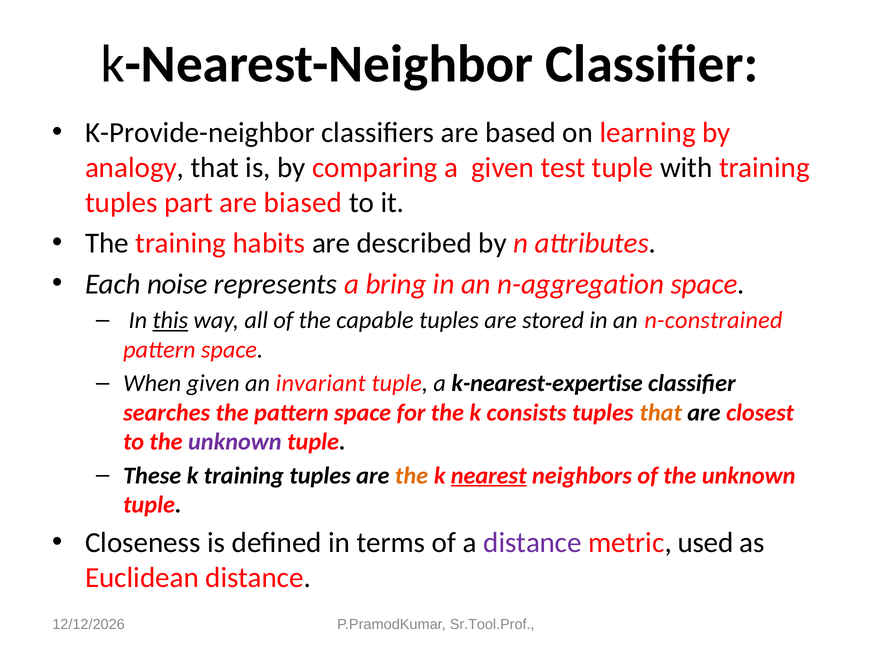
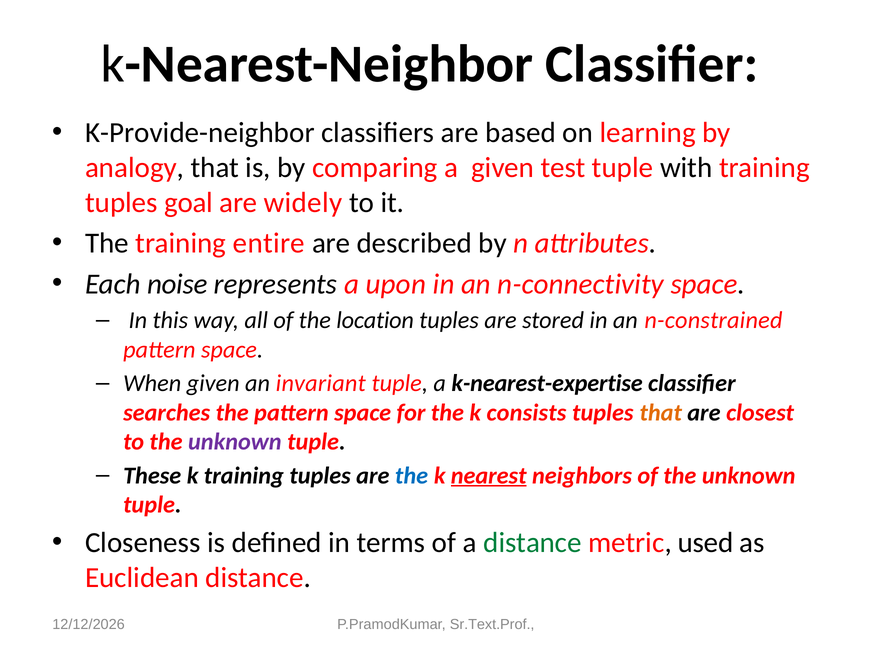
part: part -> goal
biased: biased -> widely
habits: habits -> entire
bring: bring -> upon
n-aggregation: n-aggregation -> n-connectivity
this underline: present -> none
capable: capable -> location
the at (412, 476) colour: orange -> blue
distance at (533, 543) colour: purple -> green
Sr.Tool.Prof: Sr.Tool.Prof -> Sr.Text.Prof
